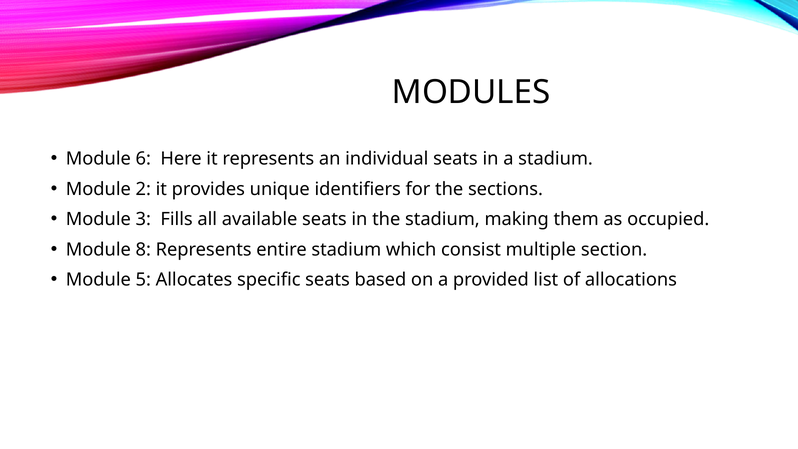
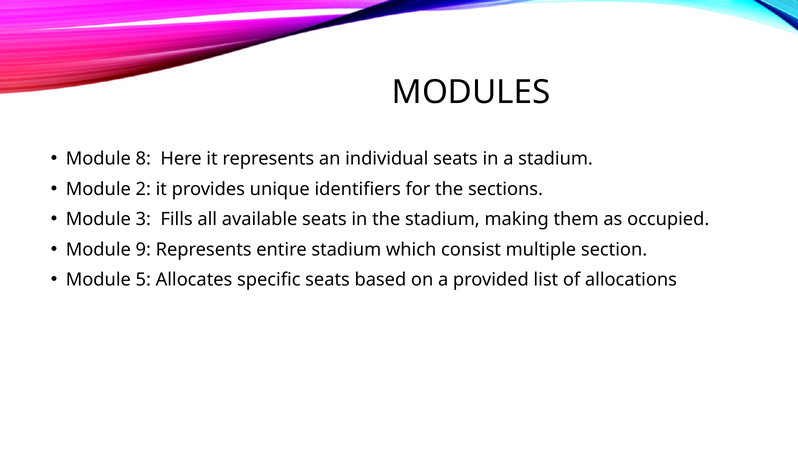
6: 6 -> 8
8: 8 -> 9
